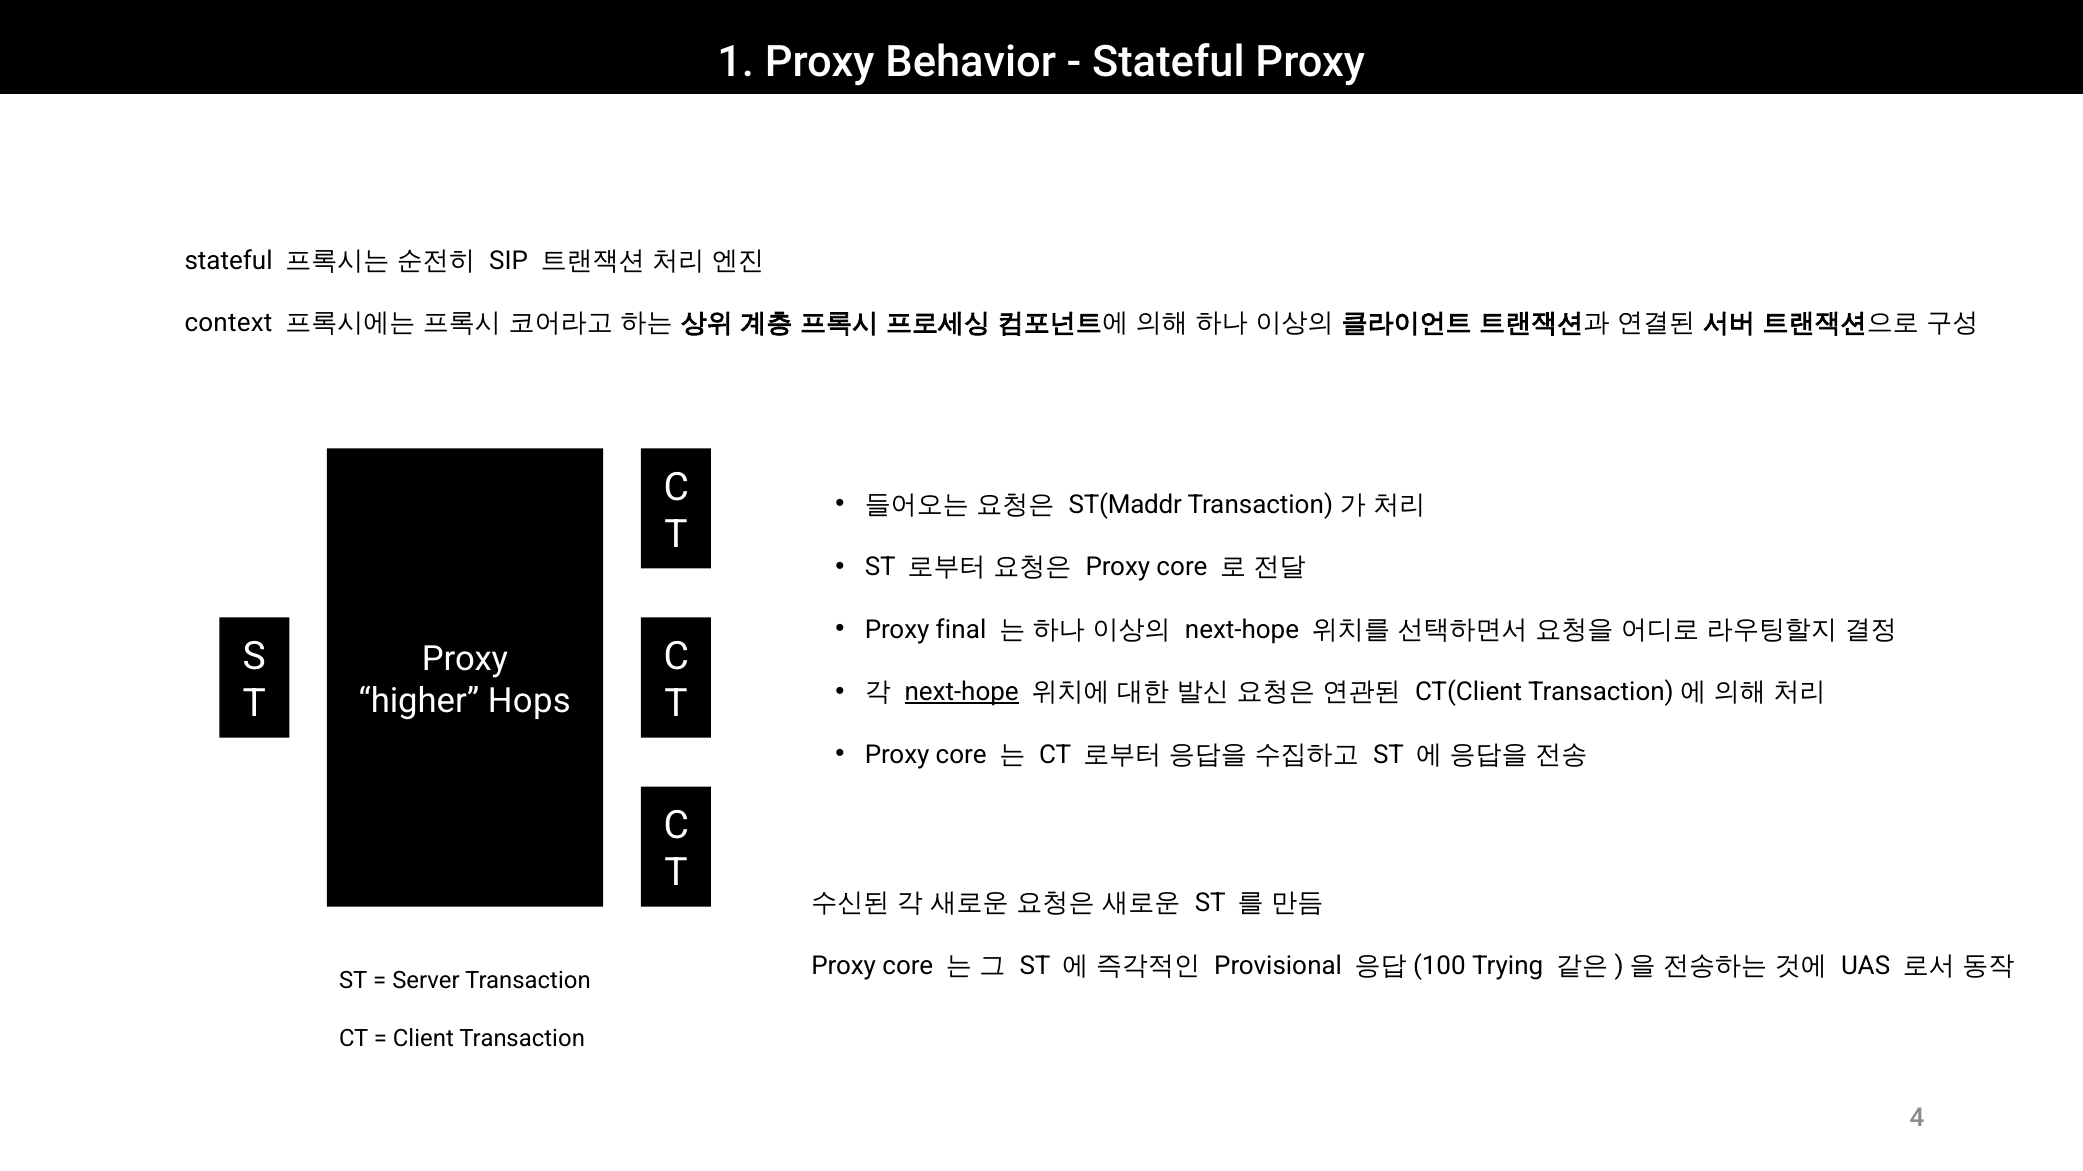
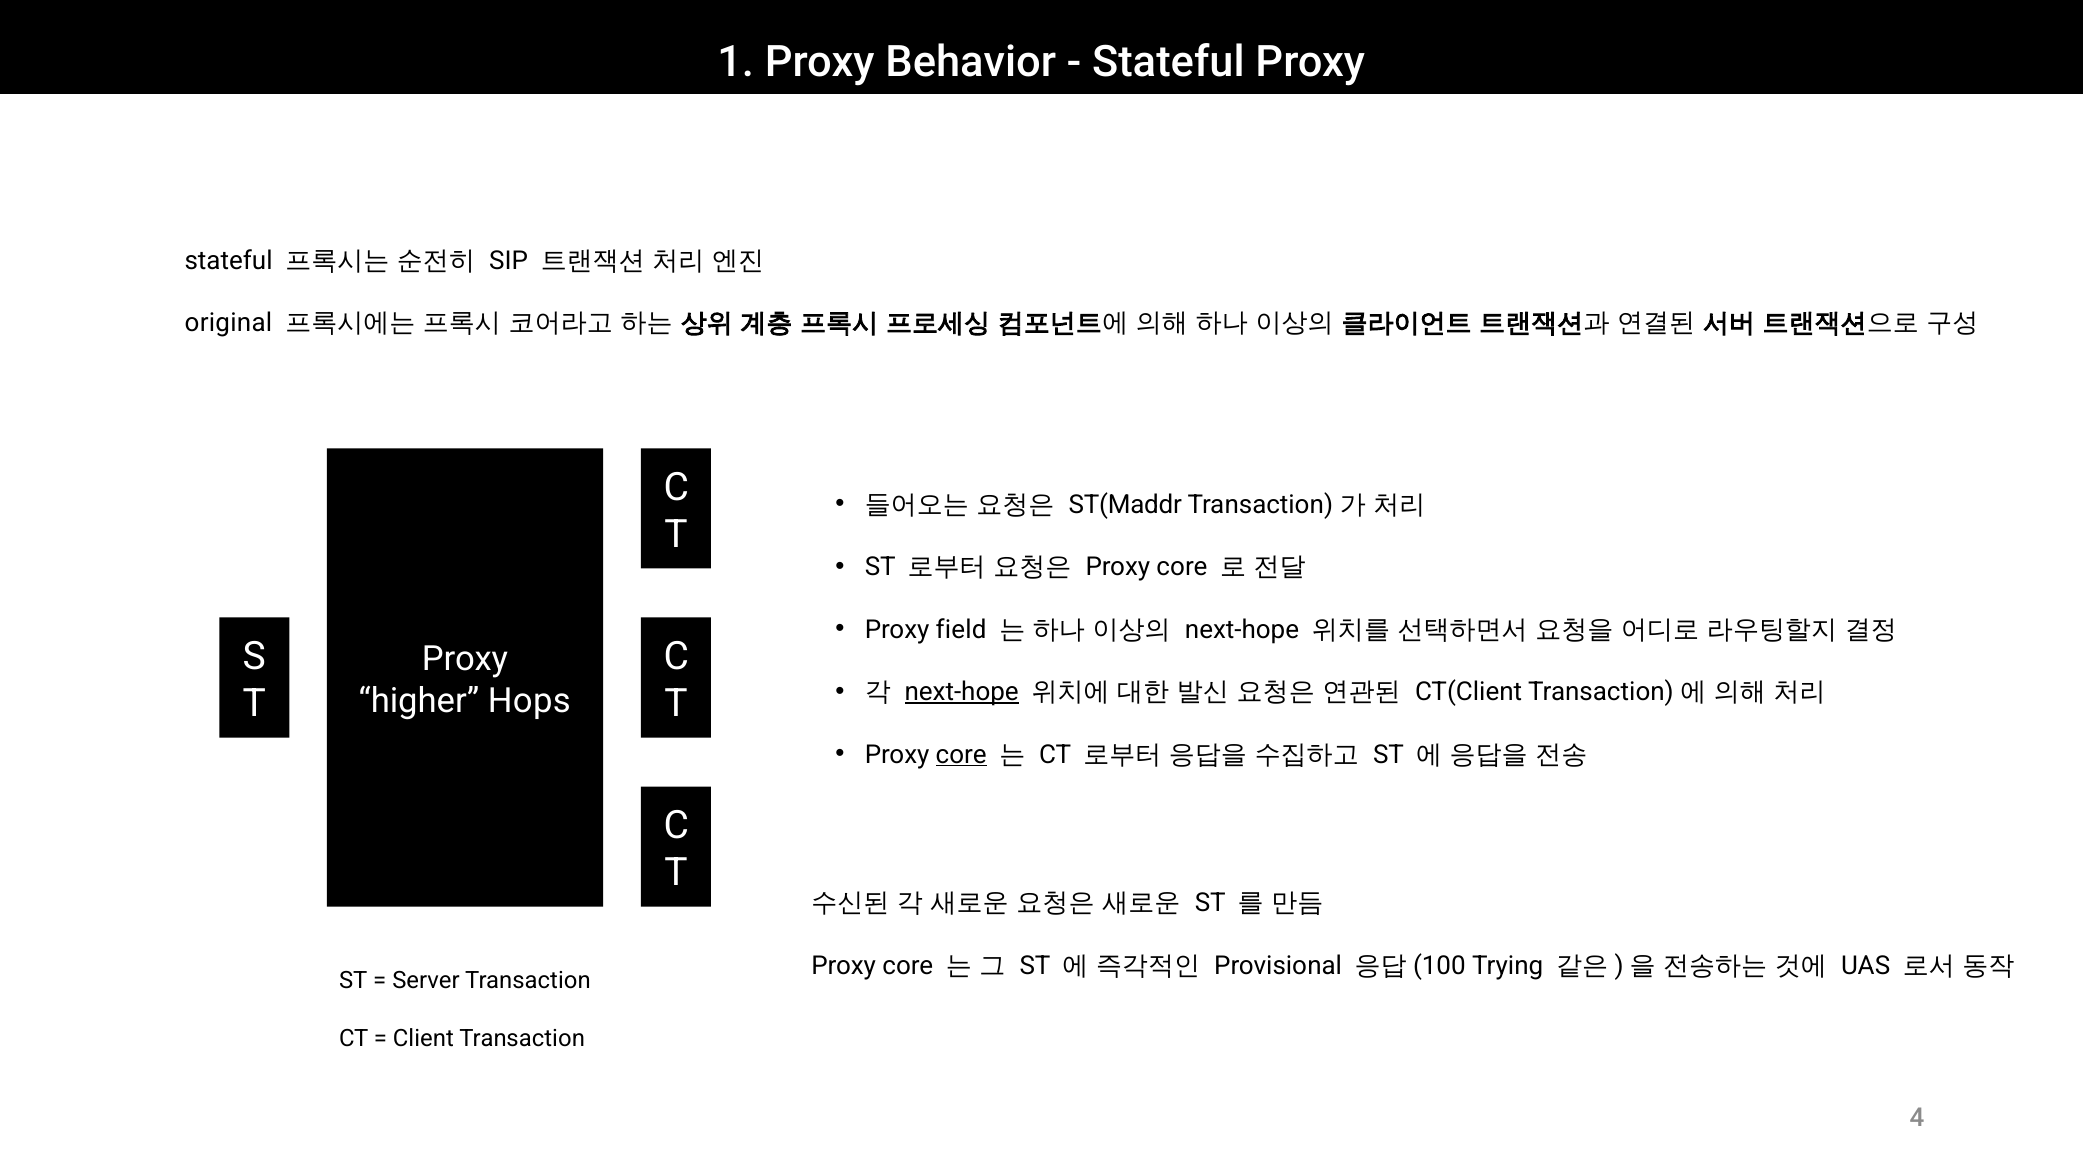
context: context -> original
final: final -> field
core at (961, 755) underline: none -> present
